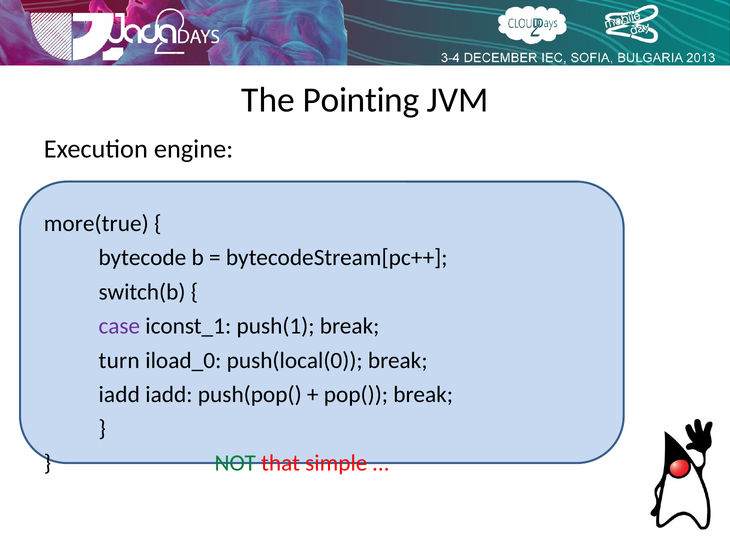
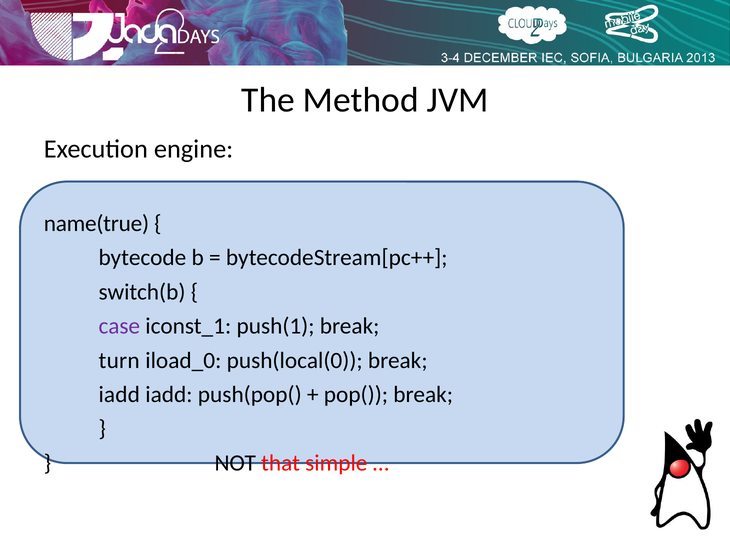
Pointing: Pointing -> Method
more(true: more(true -> name(true
NOT colour: green -> black
